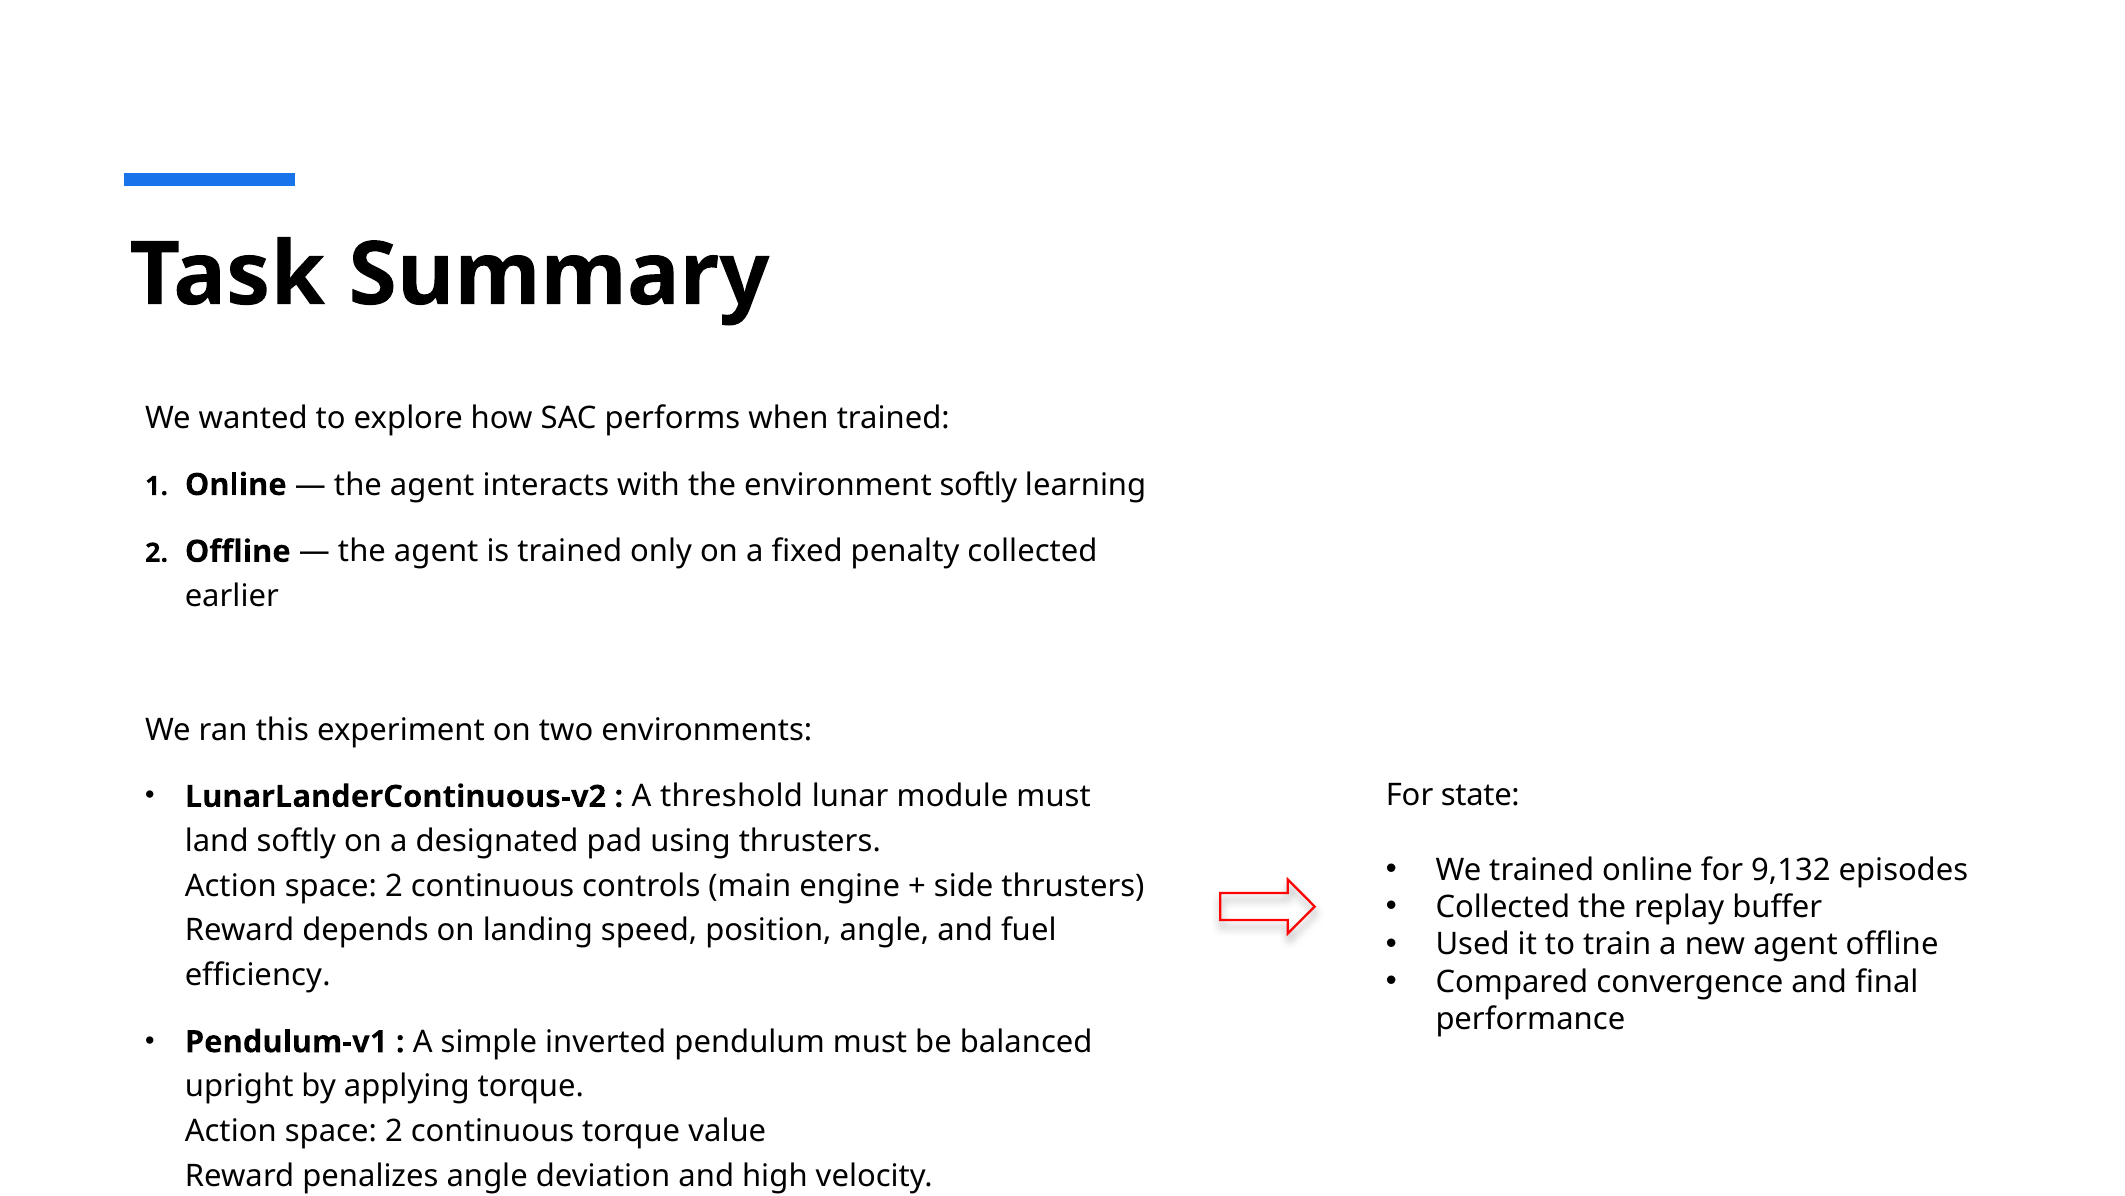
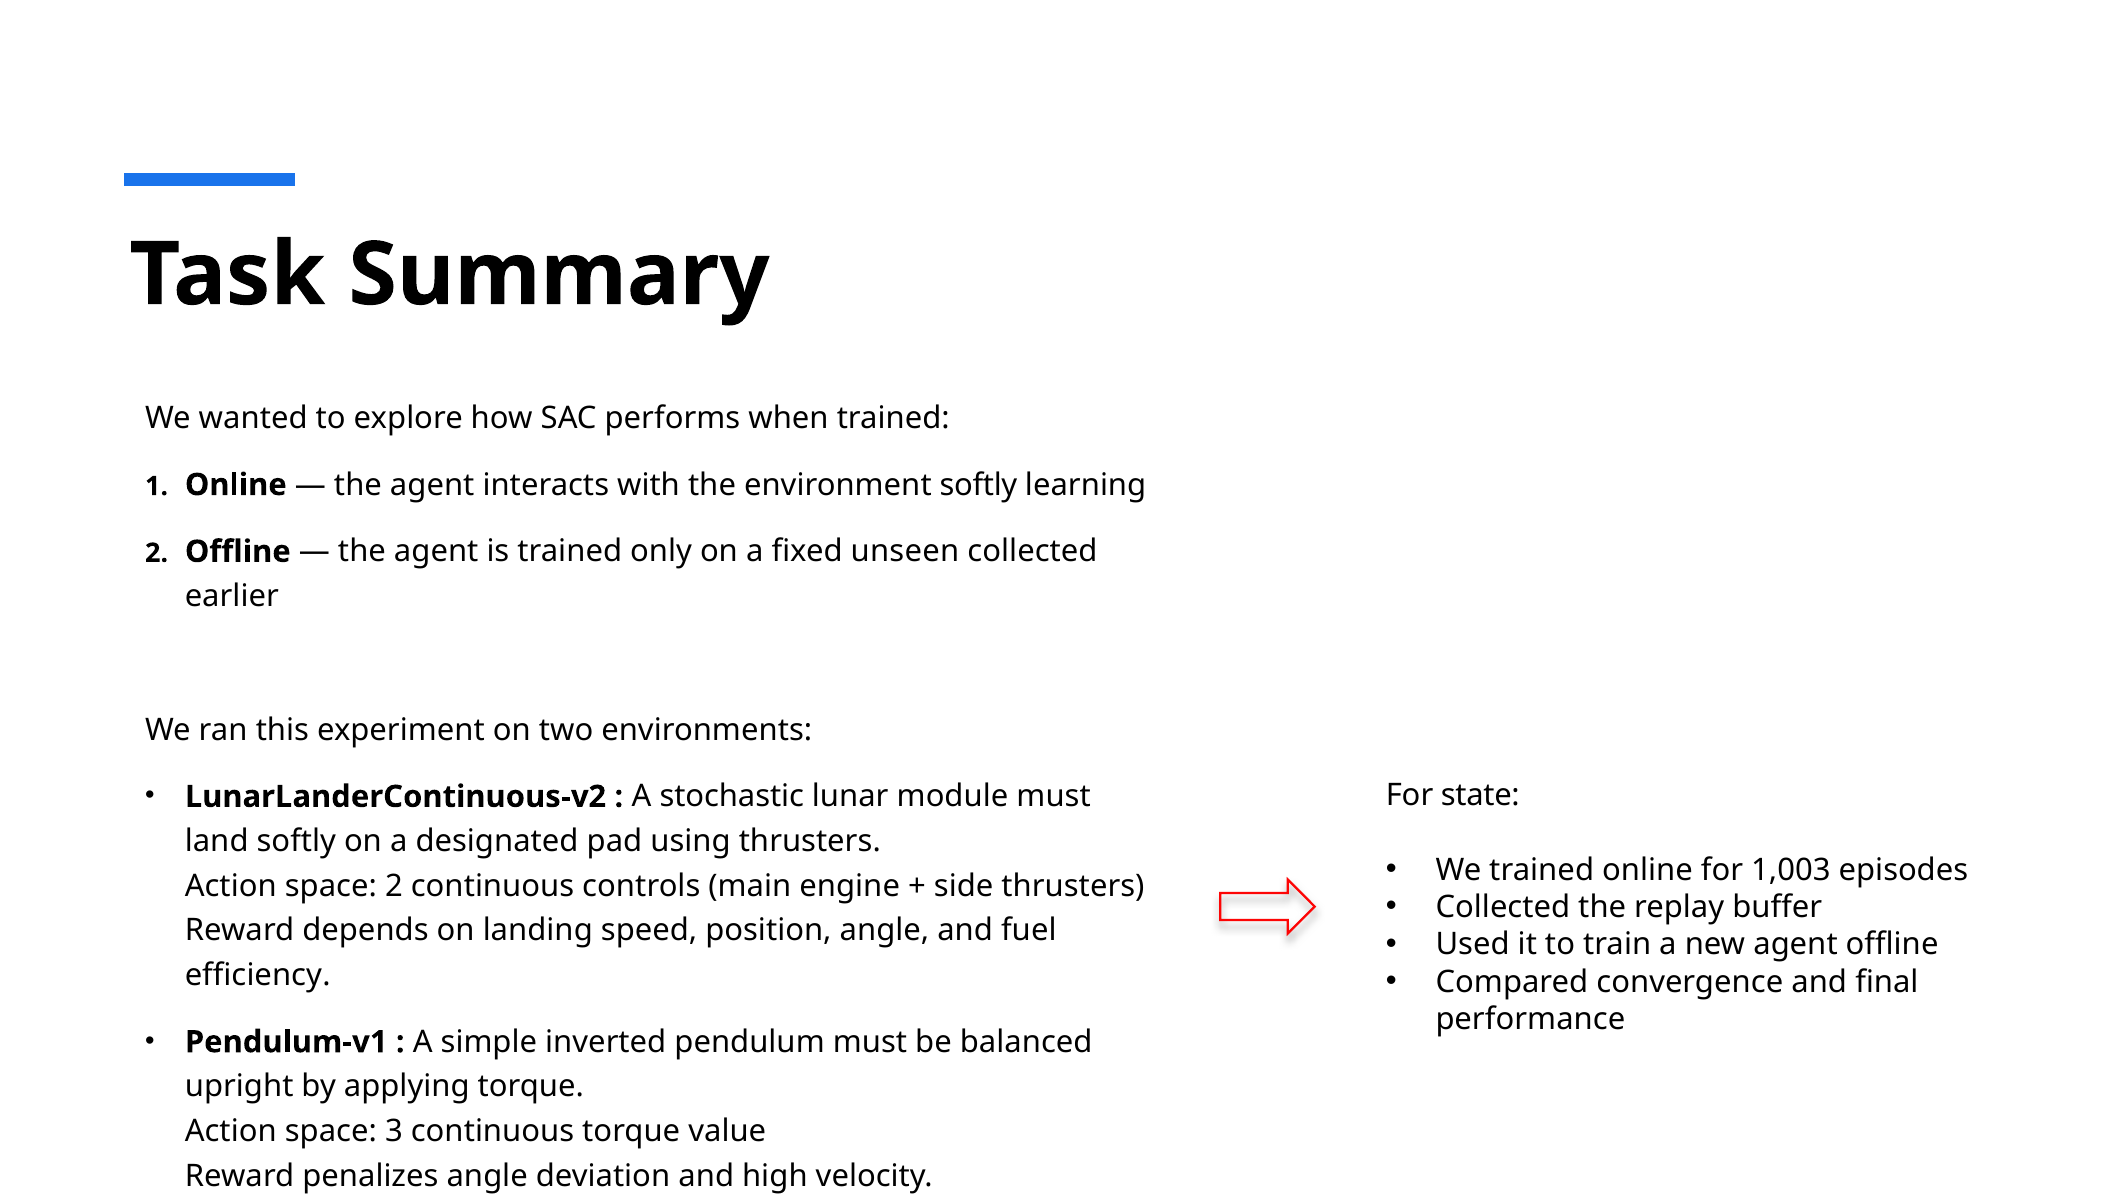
penalty: penalty -> unseen
threshold: threshold -> stochastic
9,132: 9,132 -> 1,003
2 at (394, 1131): 2 -> 3
